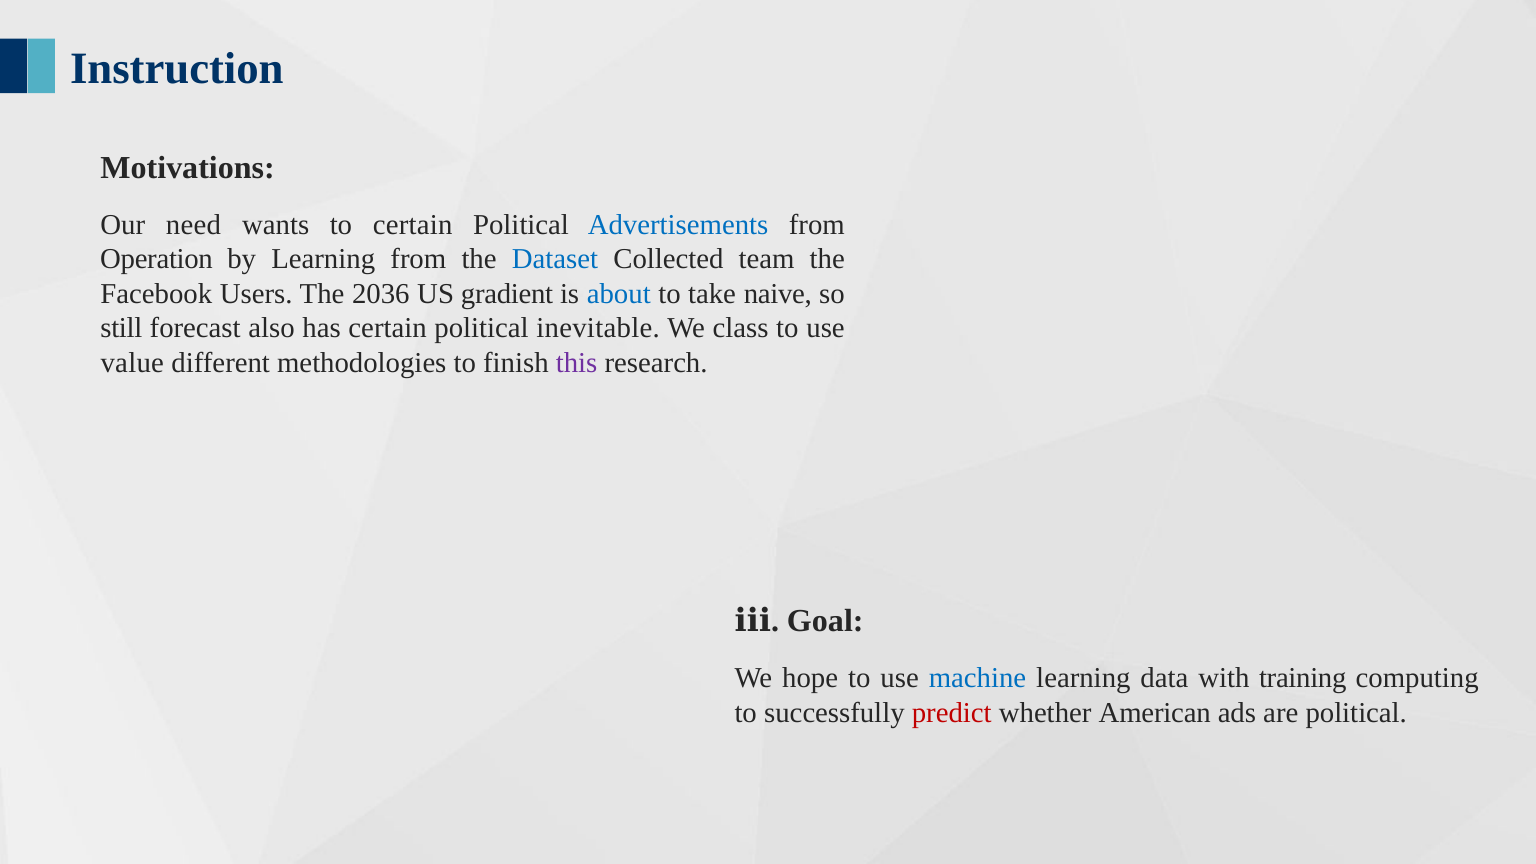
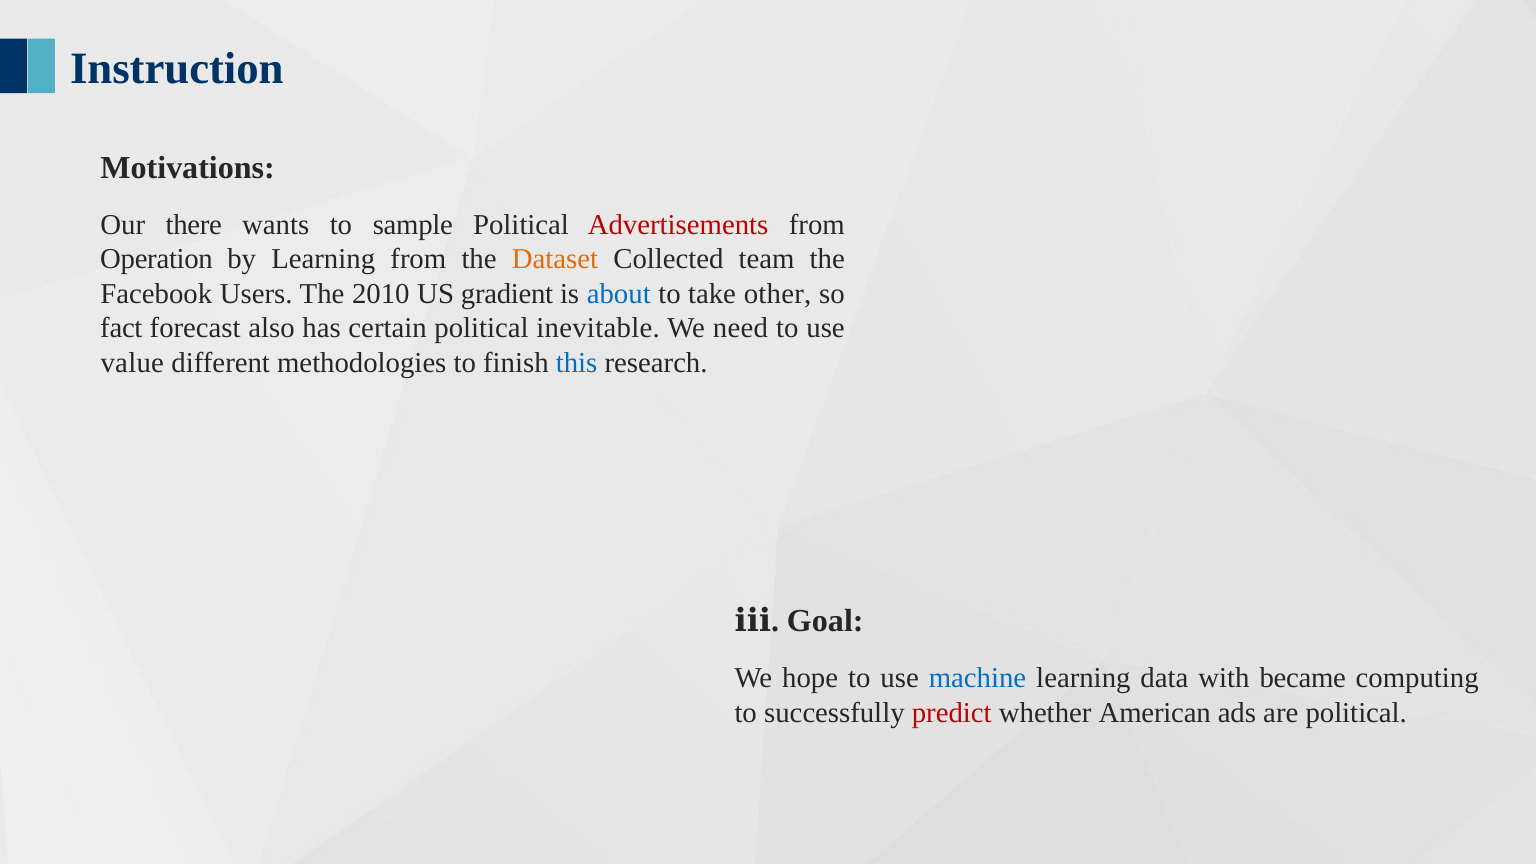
need: need -> there
to certain: certain -> sample
Advertisements colour: blue -> red
Dataset colour: blue -> orange
2036: 2036 -> 2010
naive: naive -> other
still: still -> fact
class: class -> need
this colour: purple -> blue
training: training -> became
